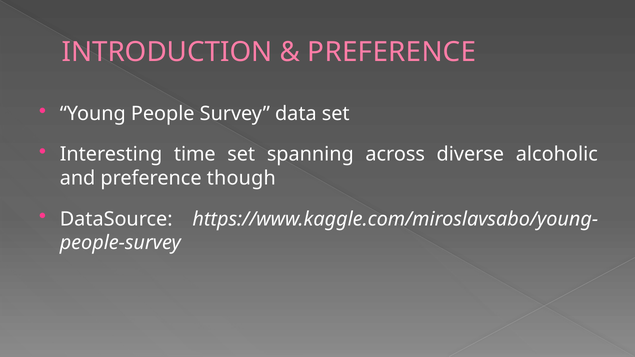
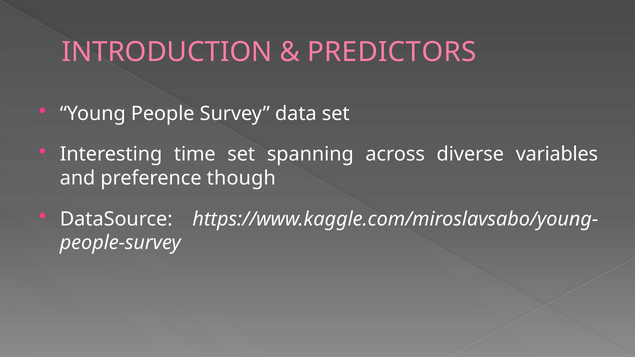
PREFERENCE at (392, 52): PREFERENCE -> PREDICTORS
alcoholic: alcoholic -> variables
